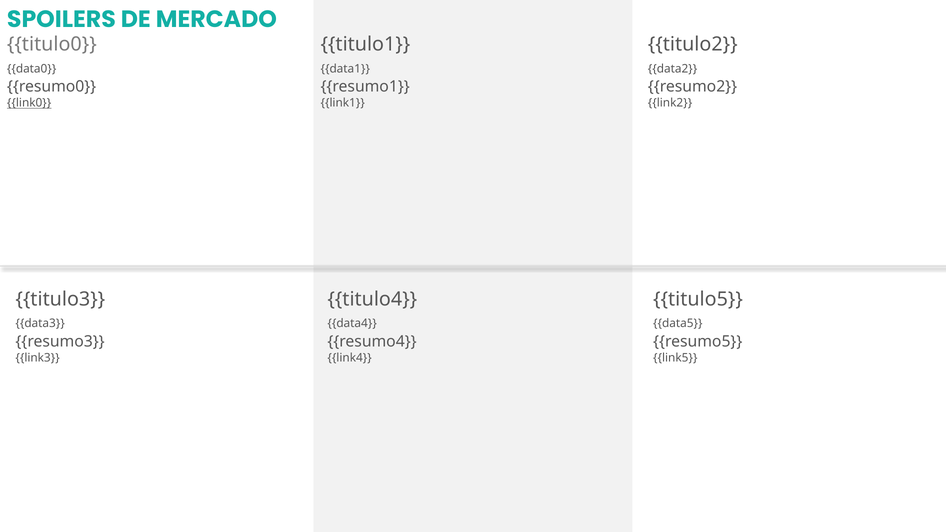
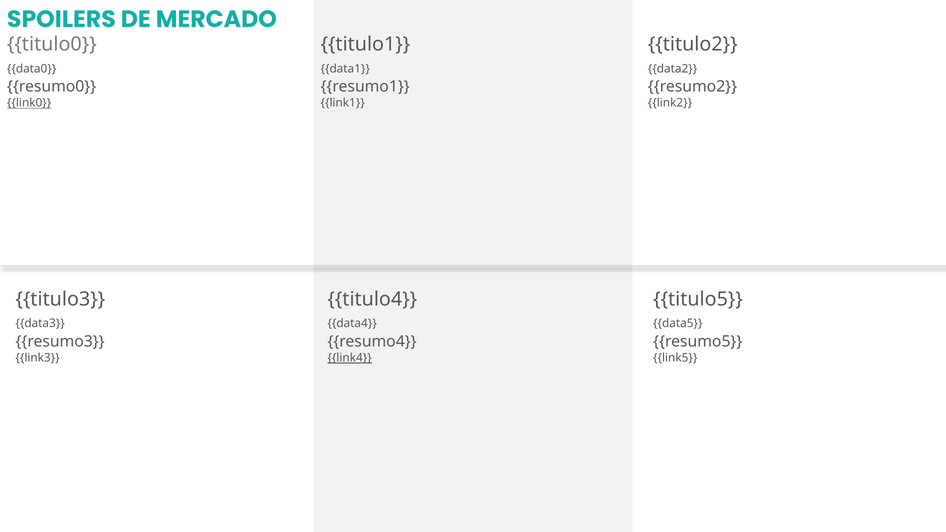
link4 underline: none -> present
